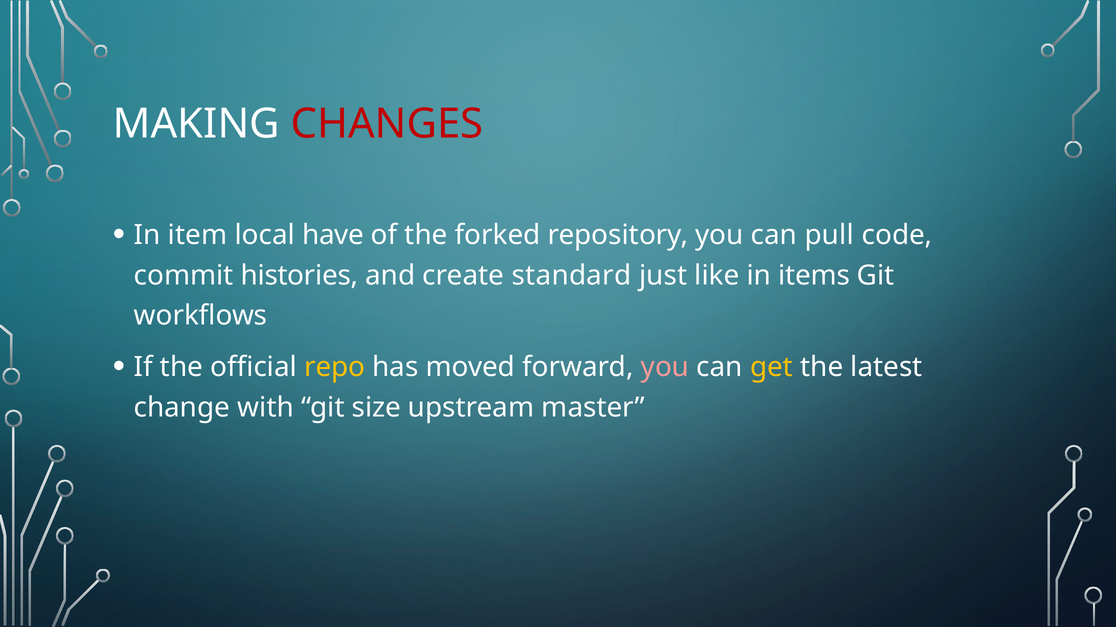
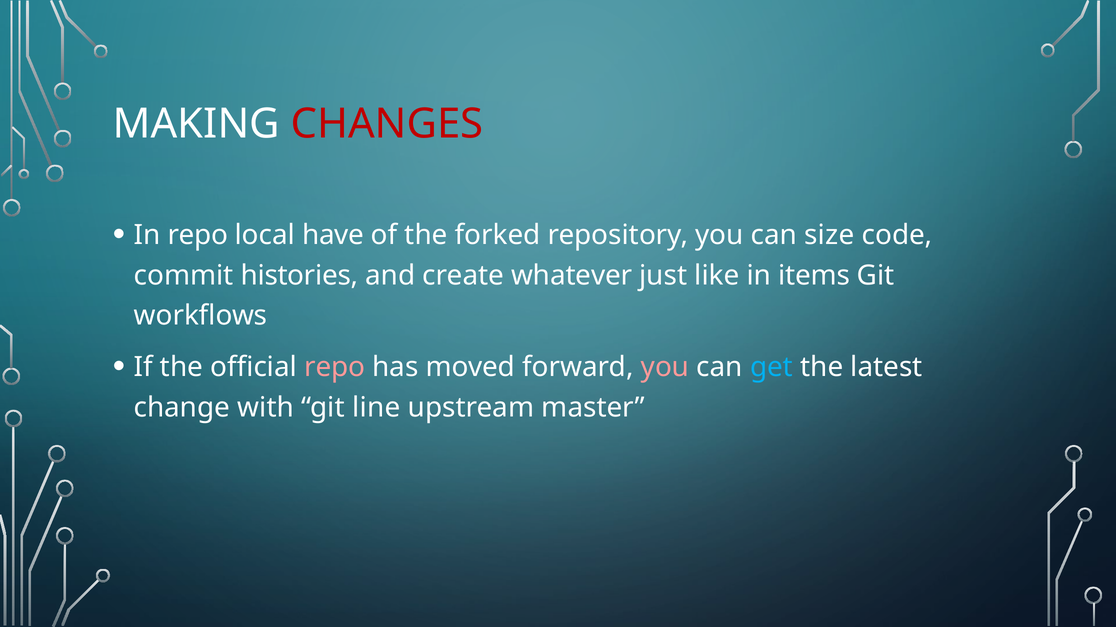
In item: item -> repo
pull: pull -> size
standard: standard -> whatever
repo at (335, 368) colour: yellow -> pink
get colour: yellow -> light blue
size: size -> line
